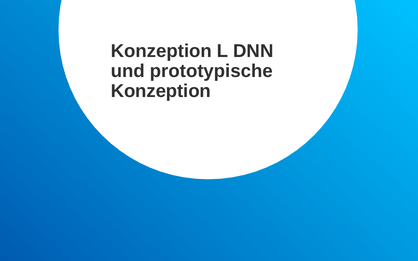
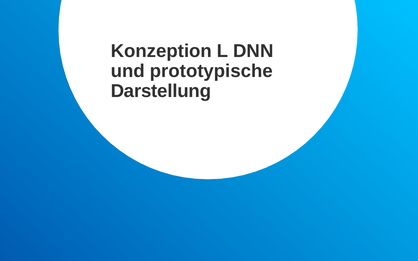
Konzeption at (161, 91): Konzeption -> Darstellung
